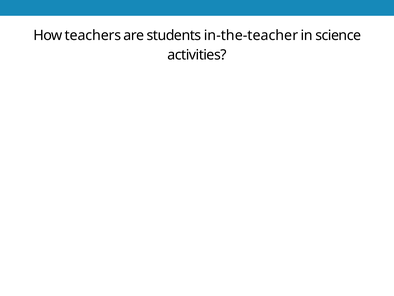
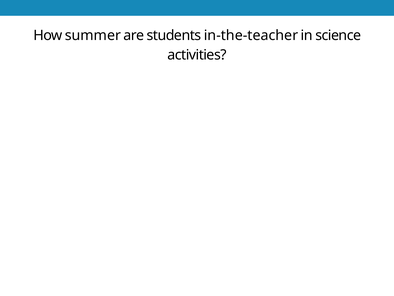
teachers: teachers -> summer
